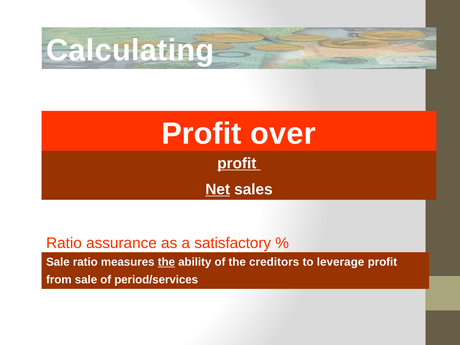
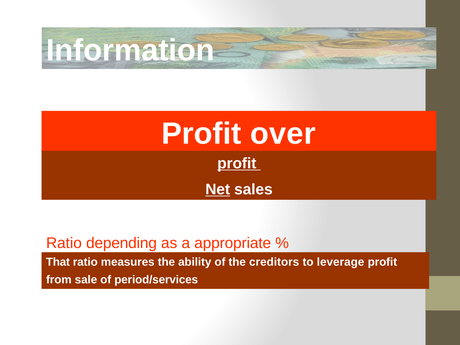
Calculating: Calculating -> Information
assurance: assurance -> depending
satisfactory: satisfactory -> appropriate
Sale at (58, 262): Sale -> That
the at (166, 262) underline: present -> none
